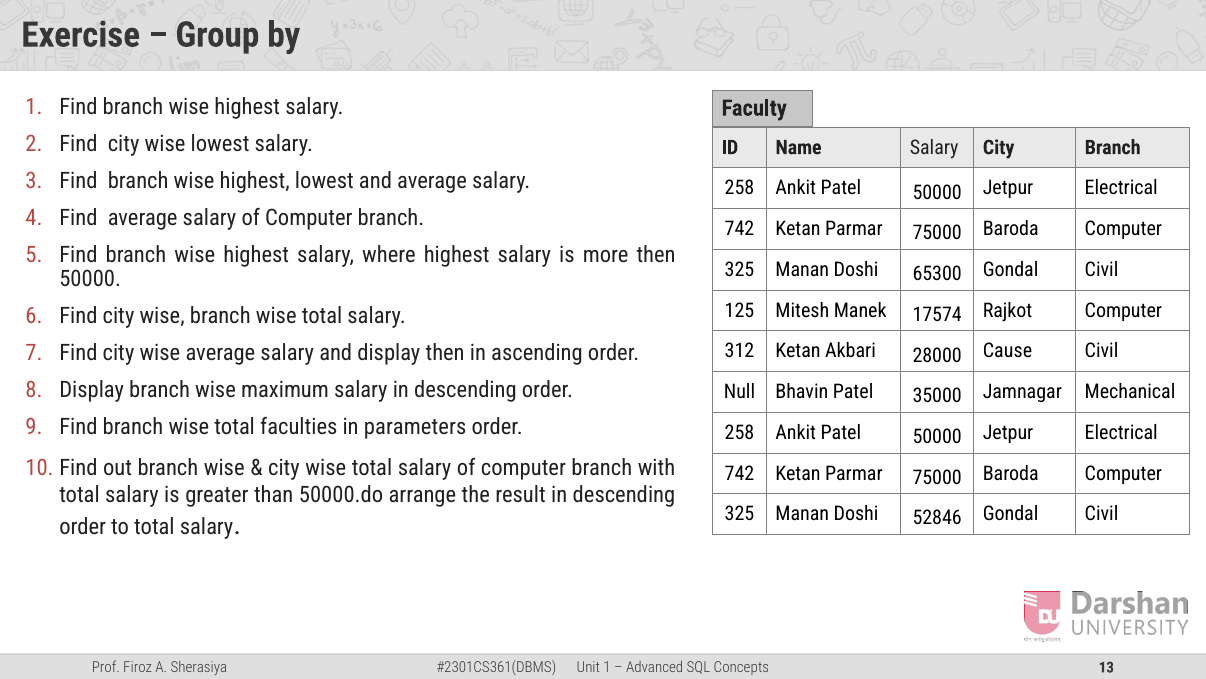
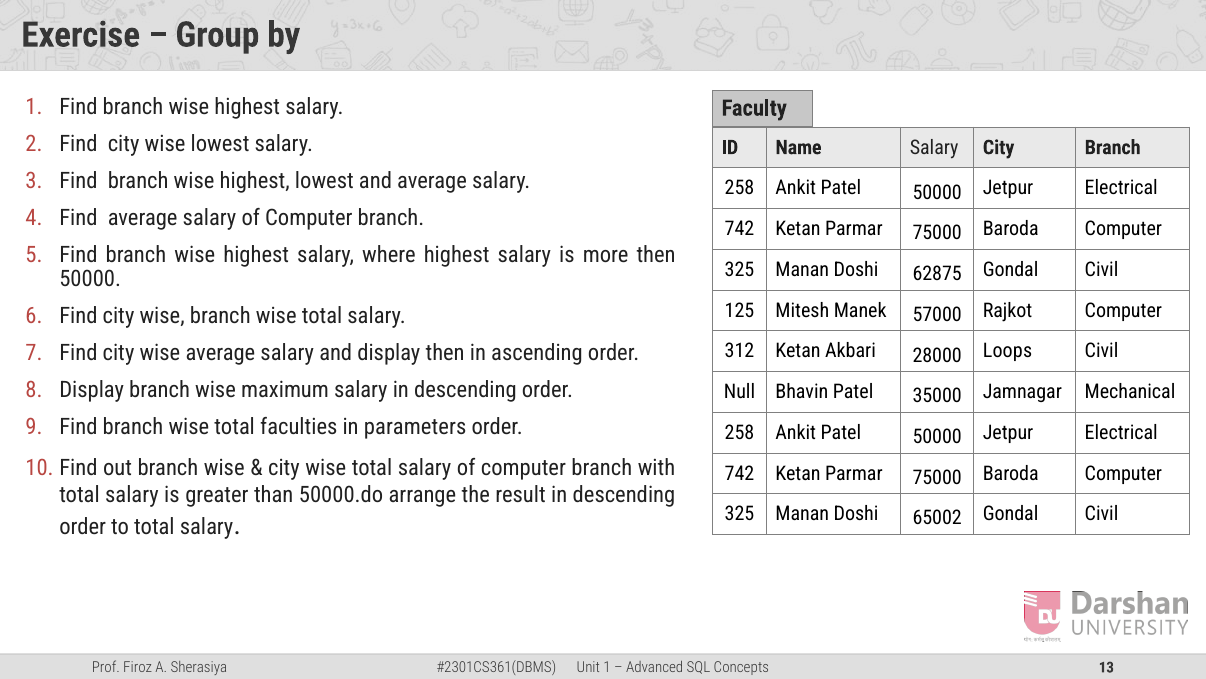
65300: 65300 -> 62875
17574: 17574 -> 57000
Cause: Cause -> Loops
52846: 52846 -> 65002
